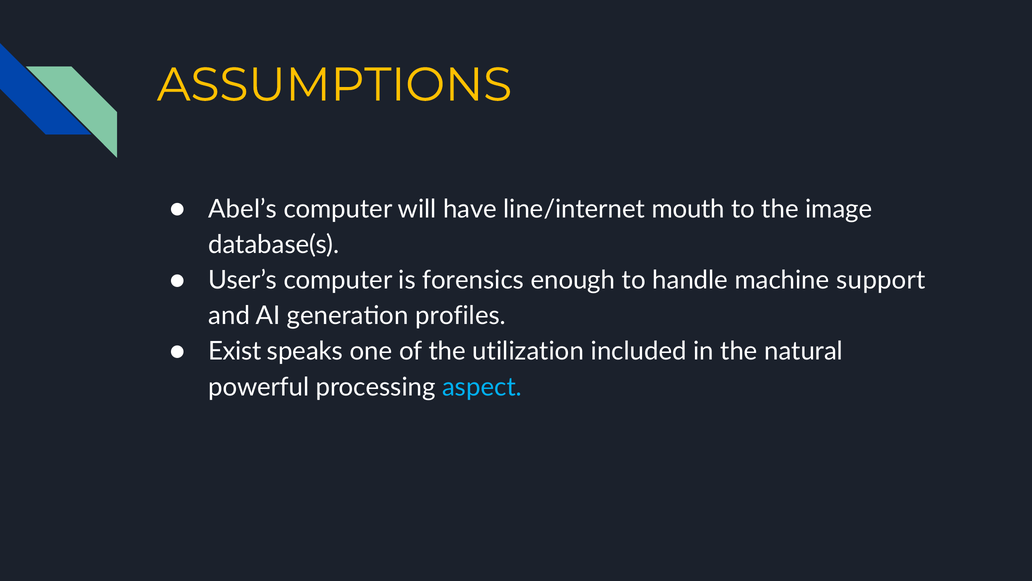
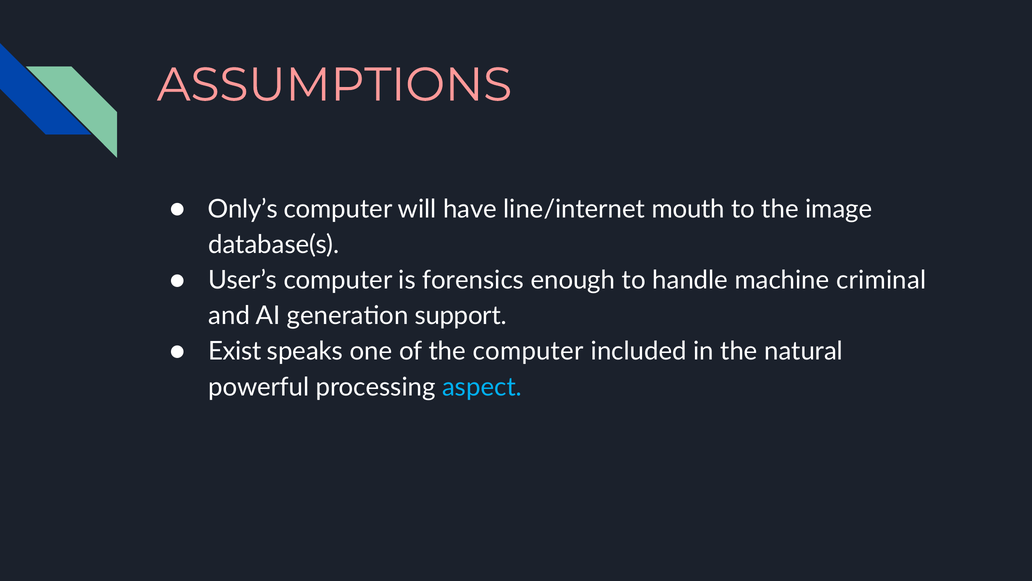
ASSUMPTIONS colour: yellow -> pink
Abel’s: Abel’s -> Only’s
support: support -> criminal
profiles: profiles -> support
the utilization: utilization -> computer
